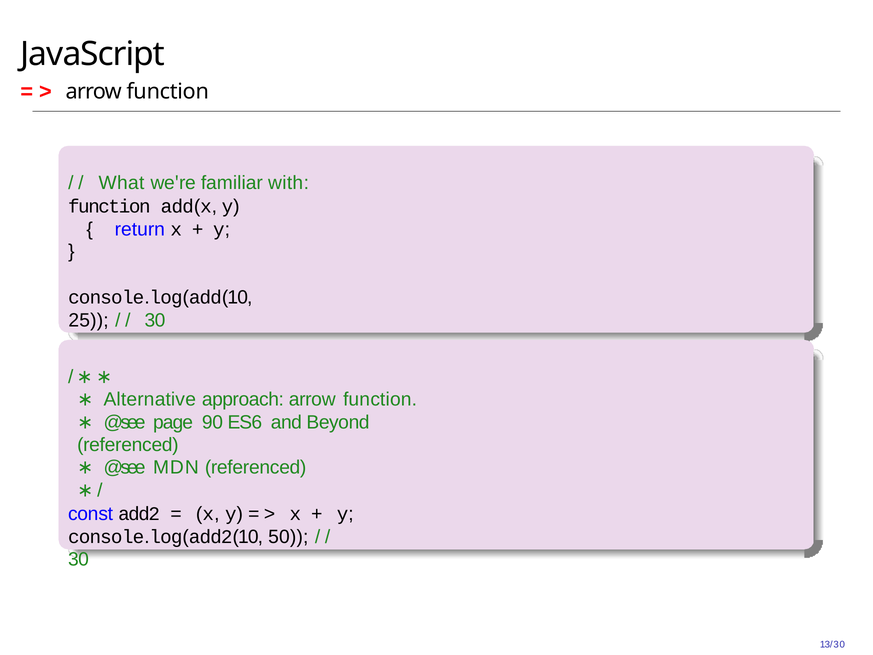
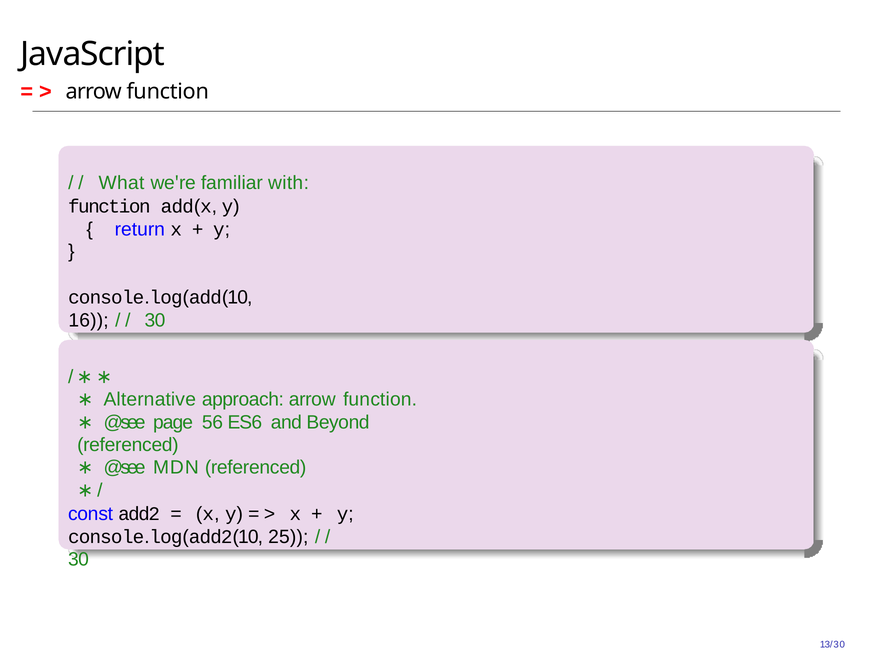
25: 25 -> 16
90: 90 -> 56
50: 50 -> 25
